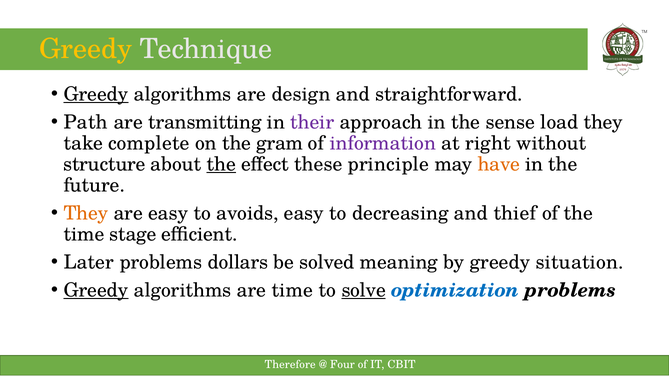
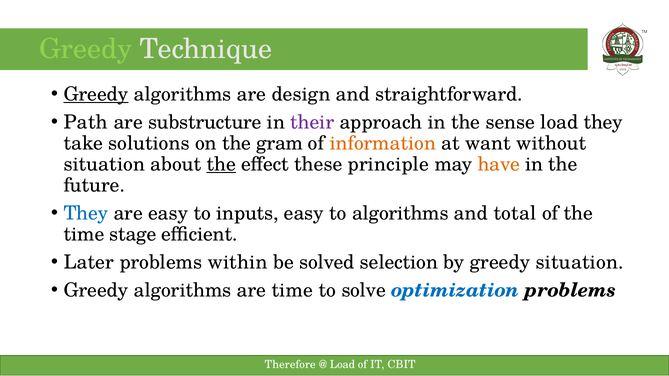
Greedy at (86, 49) colour: yellow -> light green
transmitting: transmitting -> substructure
complete: complete -> solutions
information colour: purple -> orange
right: right -> want
structure at (104, 164): structure -> situation
They at (86, 213) colour: orange -> blue
avoids: avoids -> inputs
to decreasing: decreasing -> algorithms
thief: thief -> total
dollars: dollars -> within
meaning: meaning -> selection
Greedy at (96, 290) underline: present -> none
solve underline: present -> none
Four at (342, 365): Four -> Load
